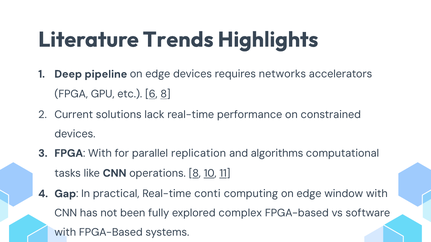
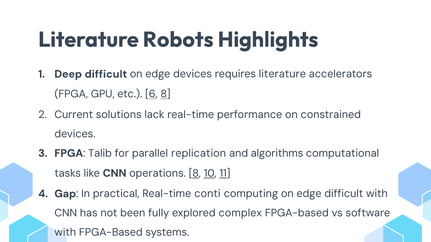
Trends: Trends -> Robots
Deep pipeline: pipeline -> difficult
requires networks: networks -> literature
FPGA With: With -> Talib
edge window: window -> difficult
